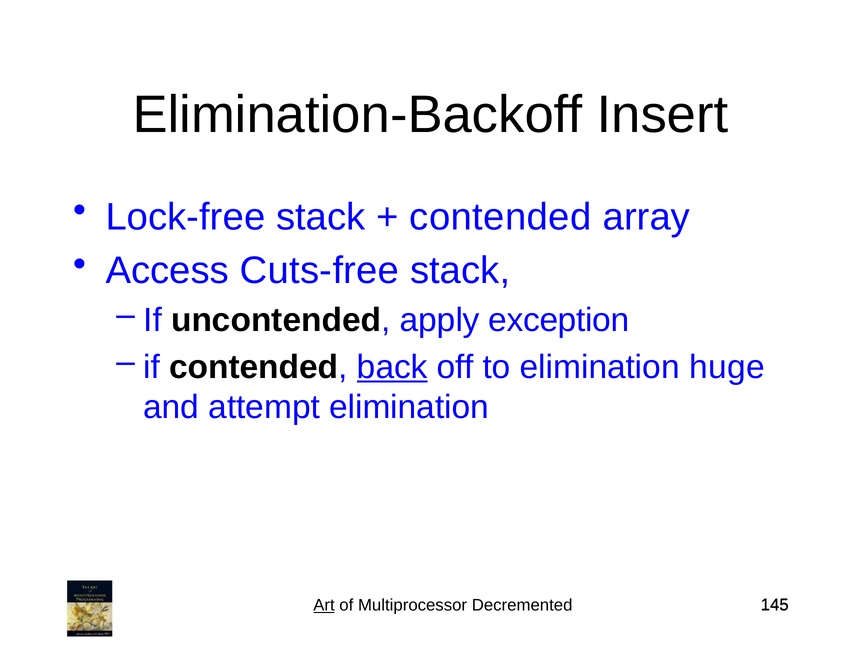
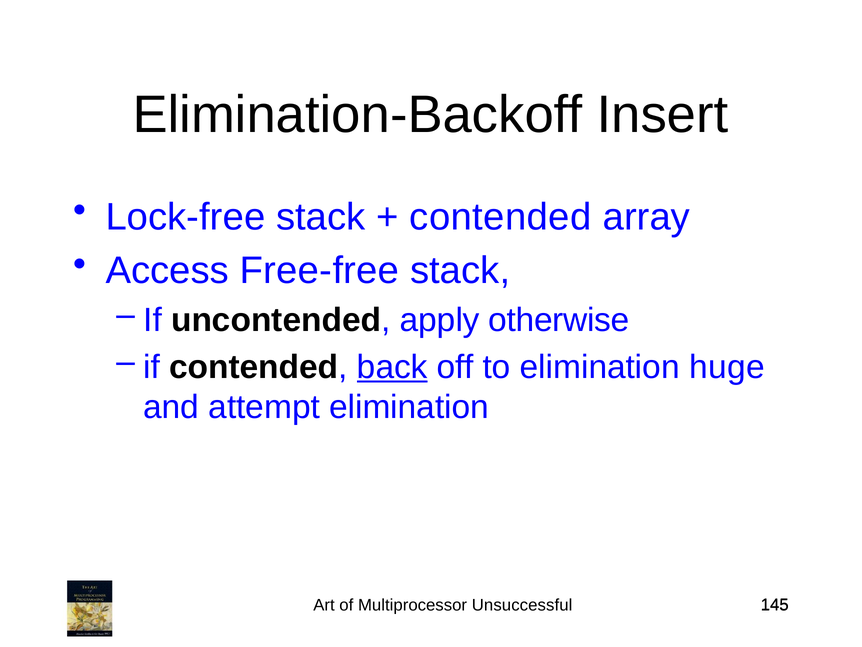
Cuts-free: Cuts-free -> Free-free
exception: exception -> otherwise
Art underline: present -> none
Decremented: Decremented -> Unsuccessful
